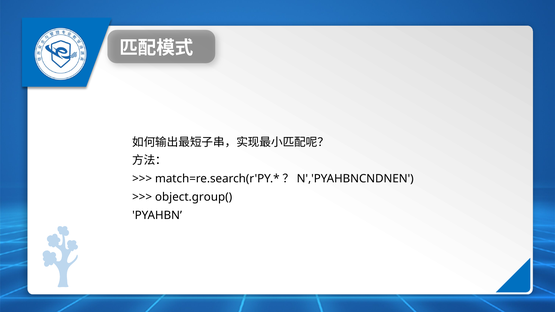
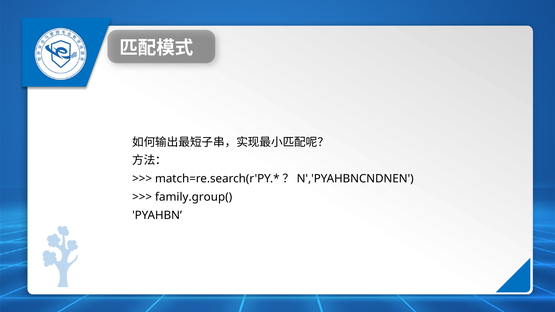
object.group(: object.group( -> family.group(
